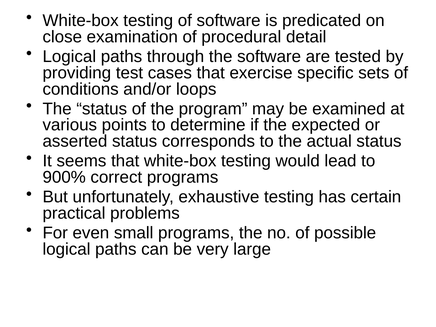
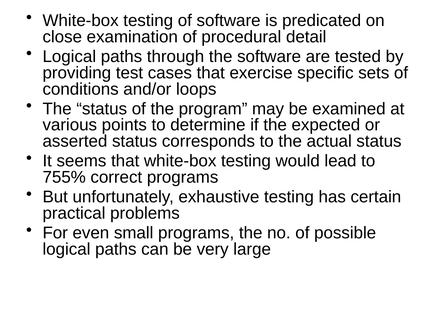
900%: 900% -> 755%
